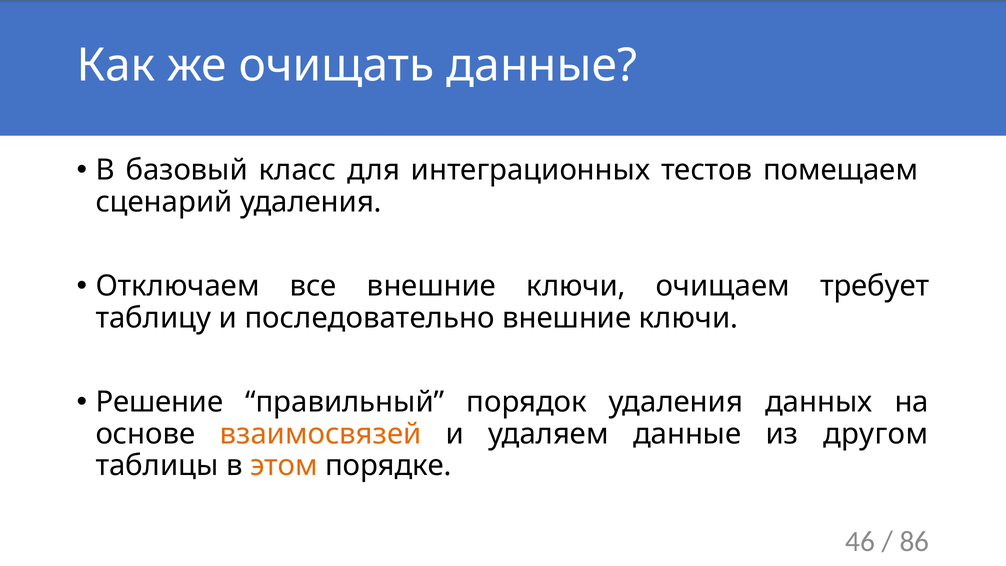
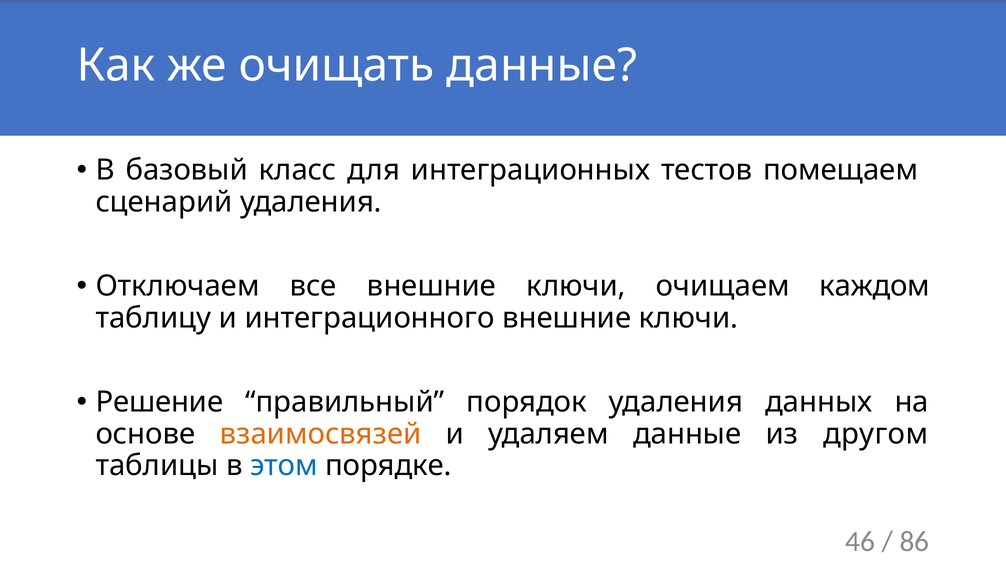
требует: требует -> каждом
последовательно: последовательно -> интеграционного
этом colour: orange -> blue
